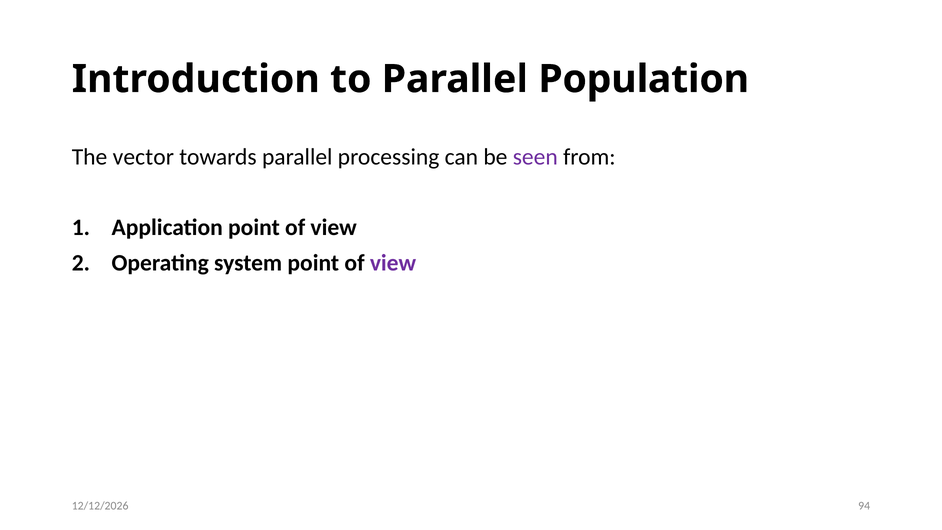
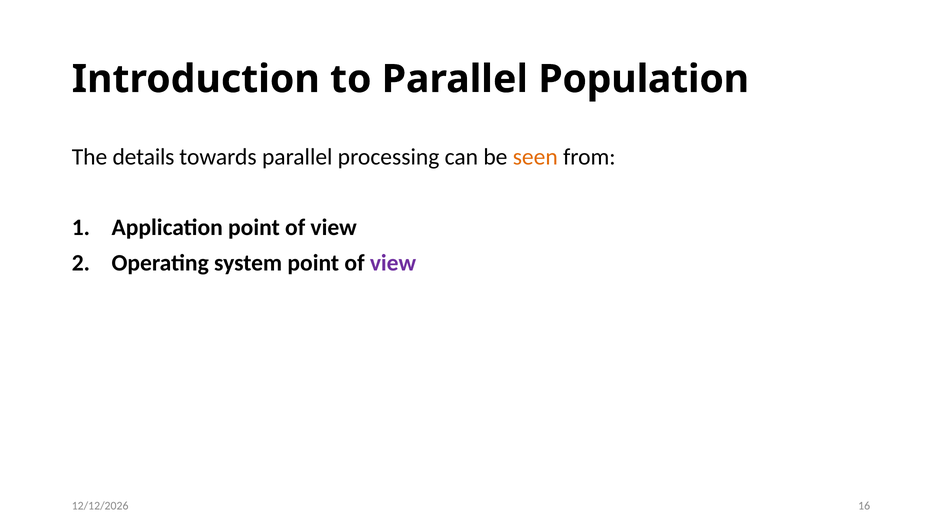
vector: vector -> details
seen colour: purple -> orange
94: 94 -> 16
